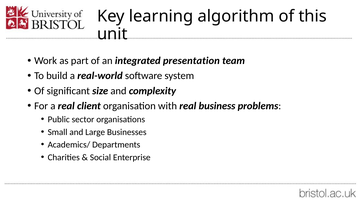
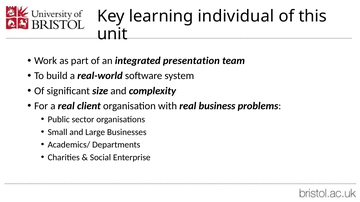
algorithm: algorithm -> individual
